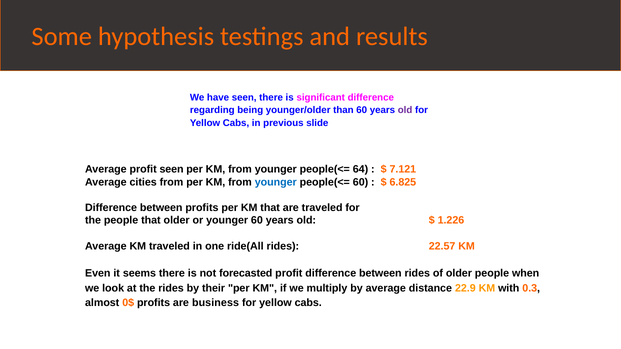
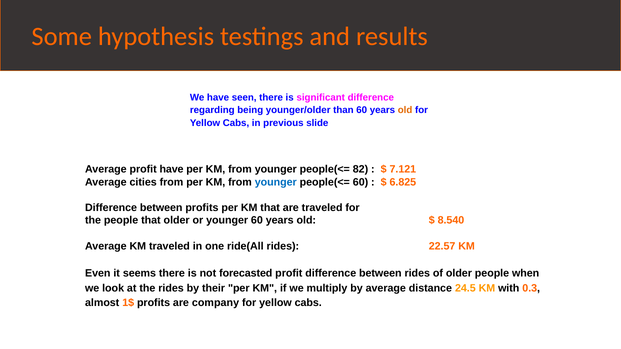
old at (405, 110) colour: purple -> orange
profit seen: seen -> have
64: 64 -> 82
1.226: 1.226 -> 8.540
22.9: 22.9 -> 24.5
0$: 0$ -> 1$
business: business -> company
